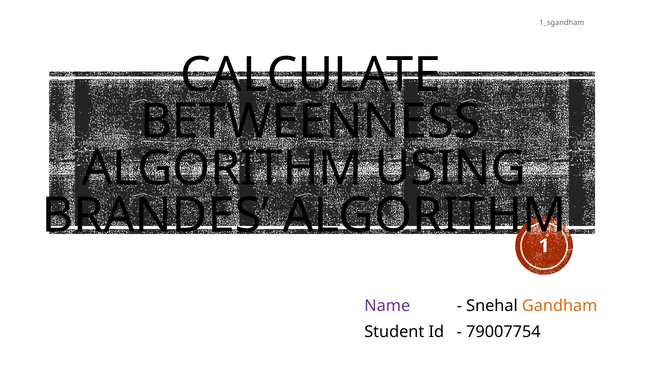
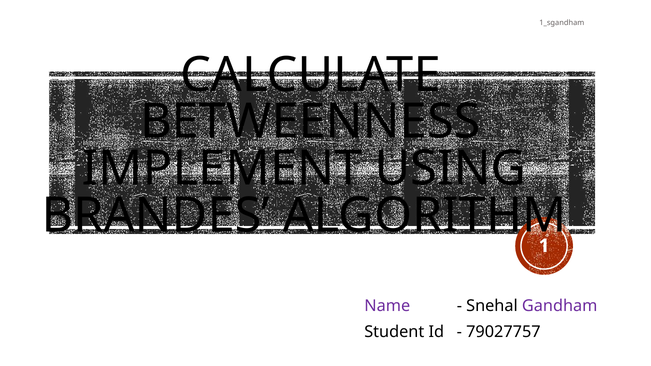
ALGORITHM at (222, 169): ALGORITHM -> IMPLEMENT
Gandham colour: orange -> purple
79007754: 79007754 -> 79027757
